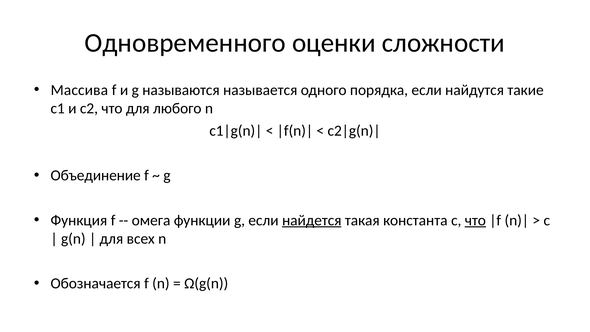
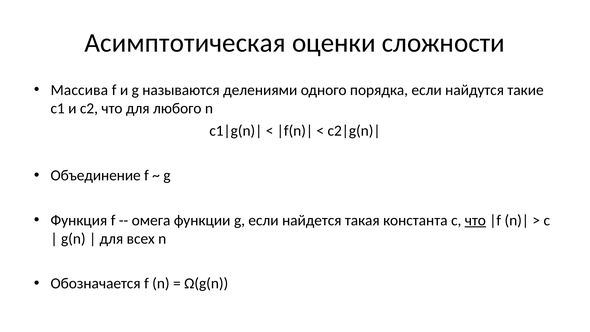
Одновременного: Одновременного -> Асимптотическая
называется: называется -> делениями
найдется underline: present -> none
